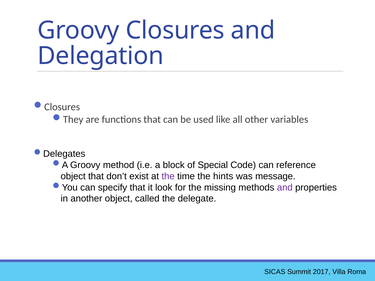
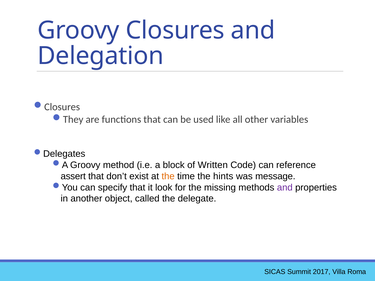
Special: Special -> Written
object at (73, 176): object -> assert
the at (168, 176) colour: purple -> orange
